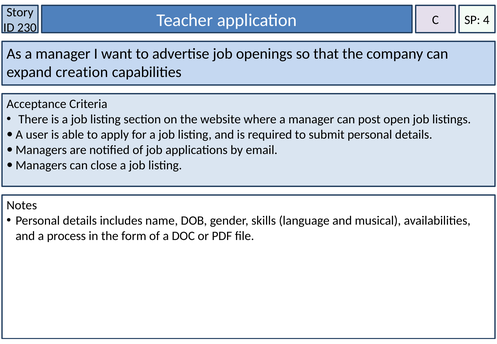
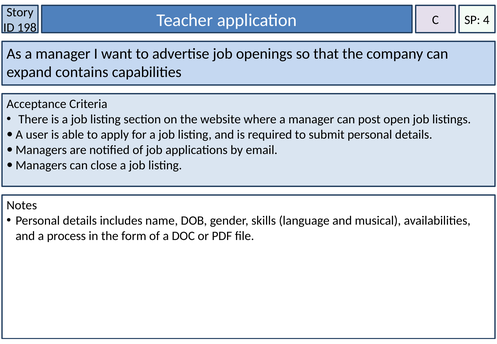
230: 230 -> 198
creation: creation -> contains
